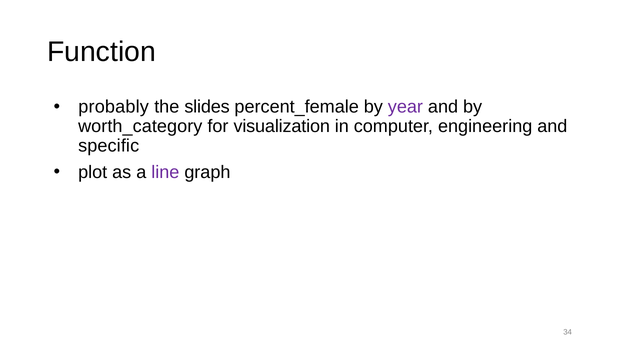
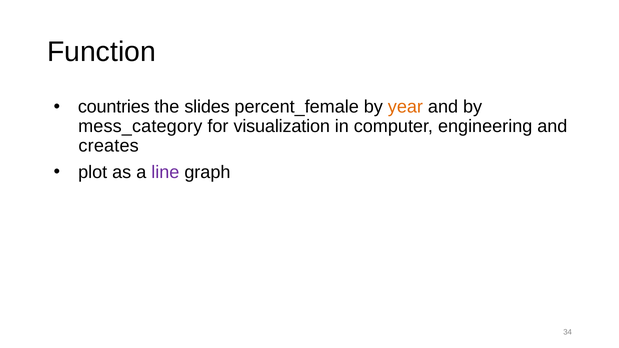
probably: probably -> countries
year colour: purple -> orange
worth_category: worth_category -> mess_category
specific: specific -> creates
